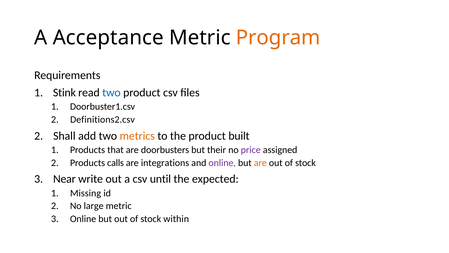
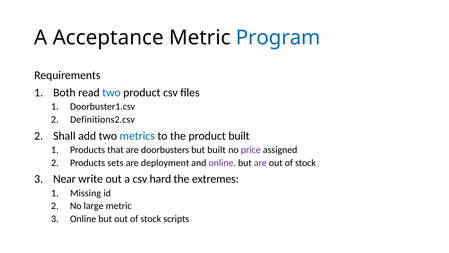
Program colour: orange -> blue
Stink: Stink -> Both
metrics colour: orange -> blue
but their: their -> built
calls: calls -> sets
integrations: integrations -> deployment
are at (260, 163) colour: orange -> purple
until: until -> hard
expected: expected -> extremes
within: within -> scripts
